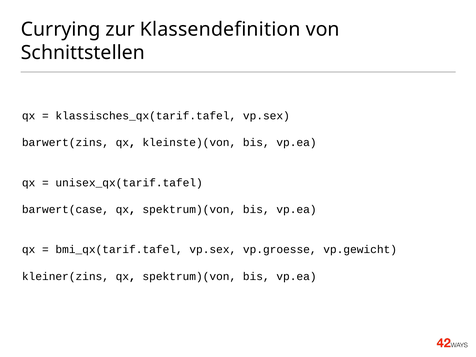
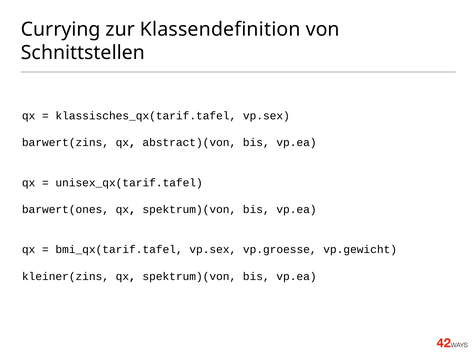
kleinste)(von: kleinste)(von -> abstract)(von
barwert(case: barwert(case -> barwert(ones
